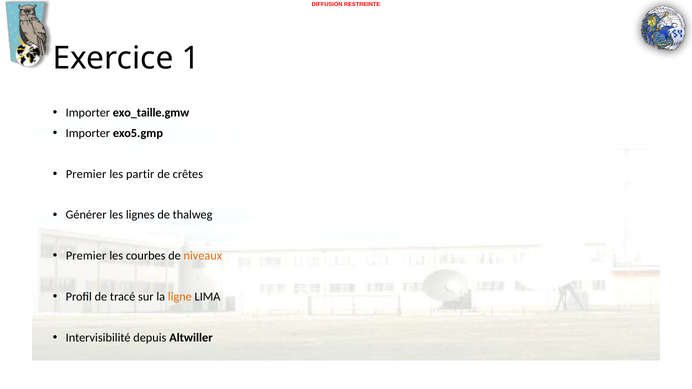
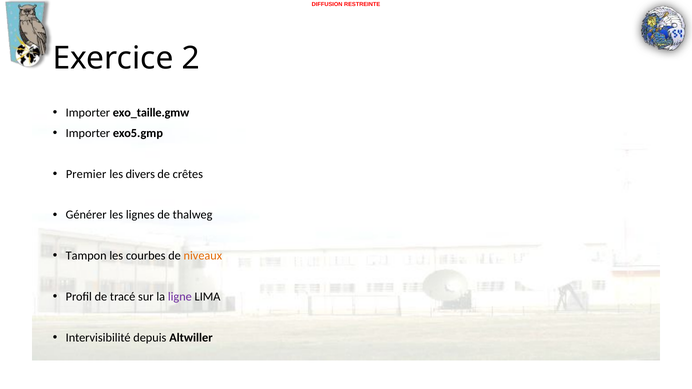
1: 1 -> 2
partir: partir -> divers
Premier at (86, 256): Premier -> Tampon
ligne colour: orange -> purple
